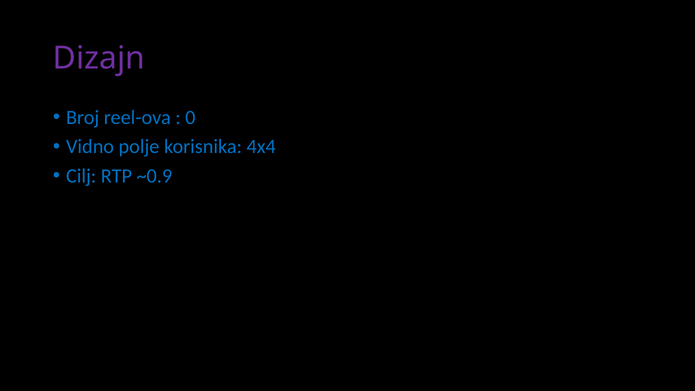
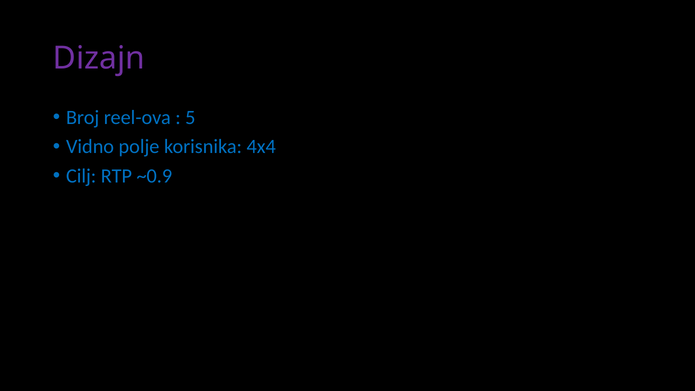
0: 0 -> 5
